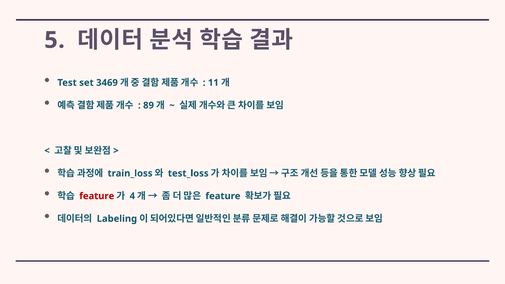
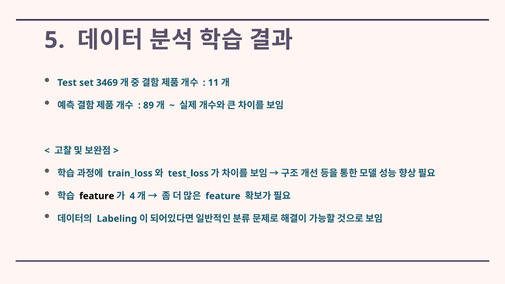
feature at (97, 196) colour: red -> black
